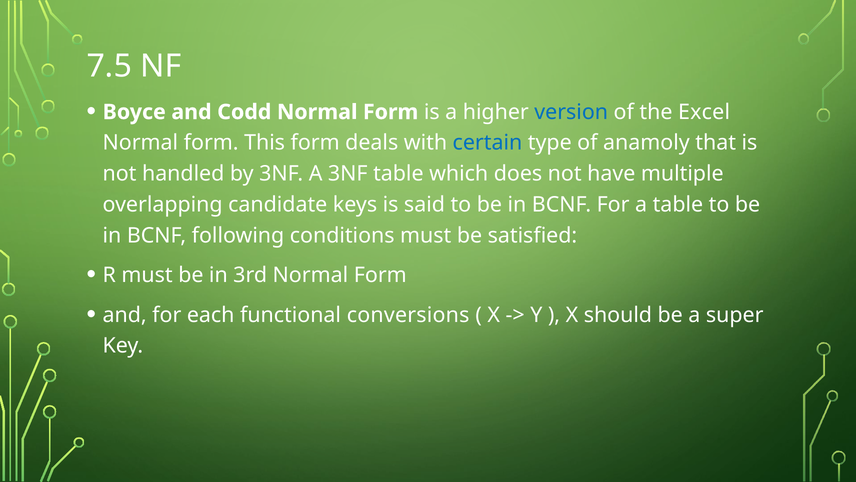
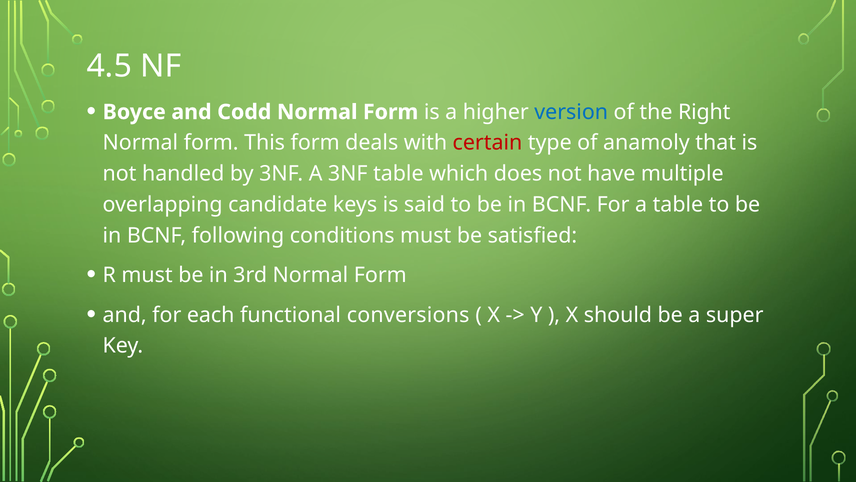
7.5: 7.5 -> 4.5
Excel: Excel -> Right
certain colour: blue -> red
